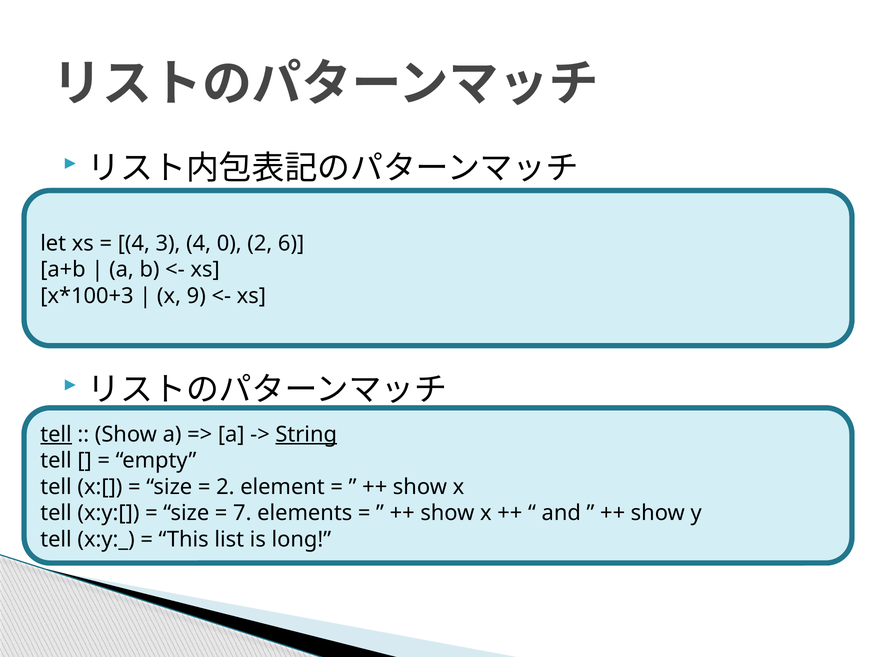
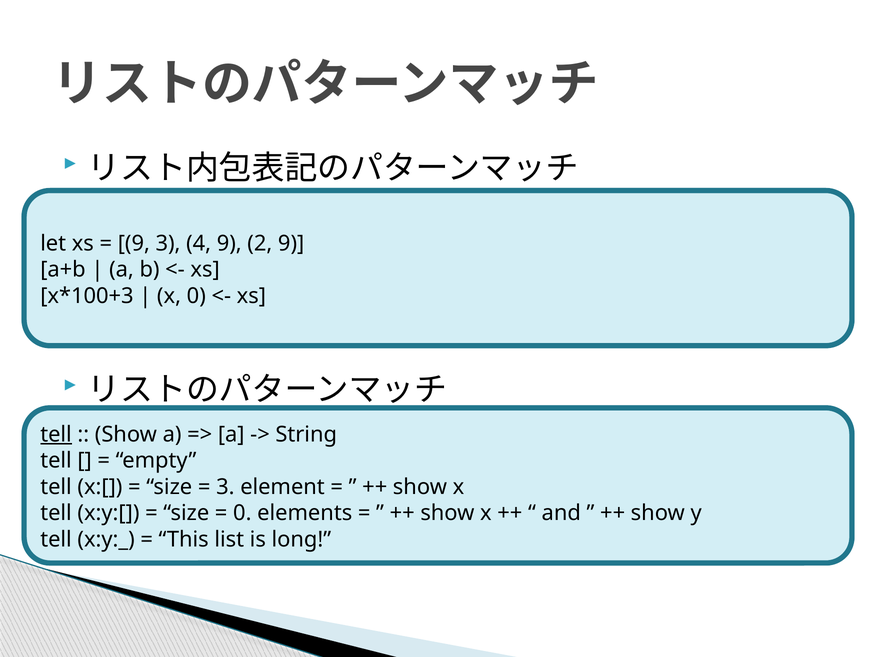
4 at (134, 243): 4 -> 9
4 0: 0 -> 9
2 6: 6 -> 9
x 9: 9 -> 0
String underline: present -> none
2 at (225, 487): 2 -> 3
7 at (242, 513): 7 -> 0
